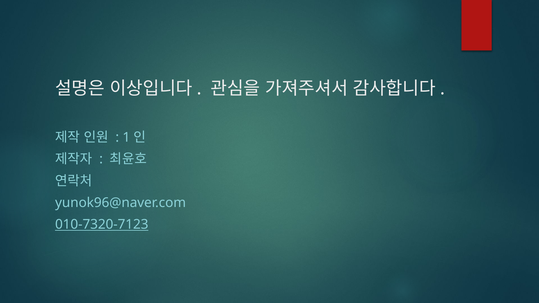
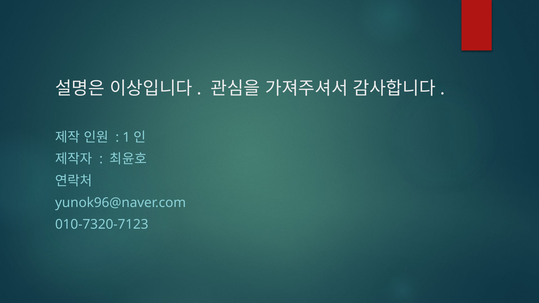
010-7320-7123 underline: present -> none
